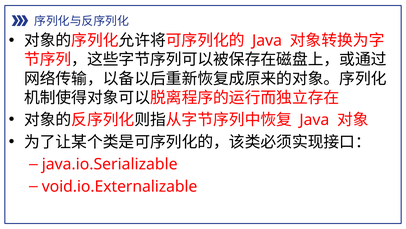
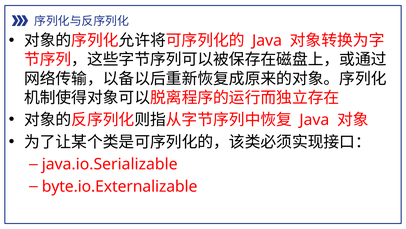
void.io.Externalizable: void.io.Externalizable -> byte.io.Externalizable
